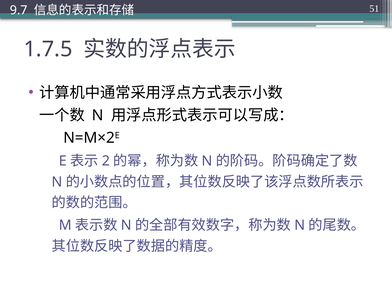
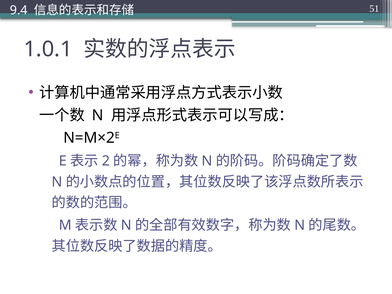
9.7: 9.7 -> 9.4
1.7.5: 1.7.5 -> 1.0.1
